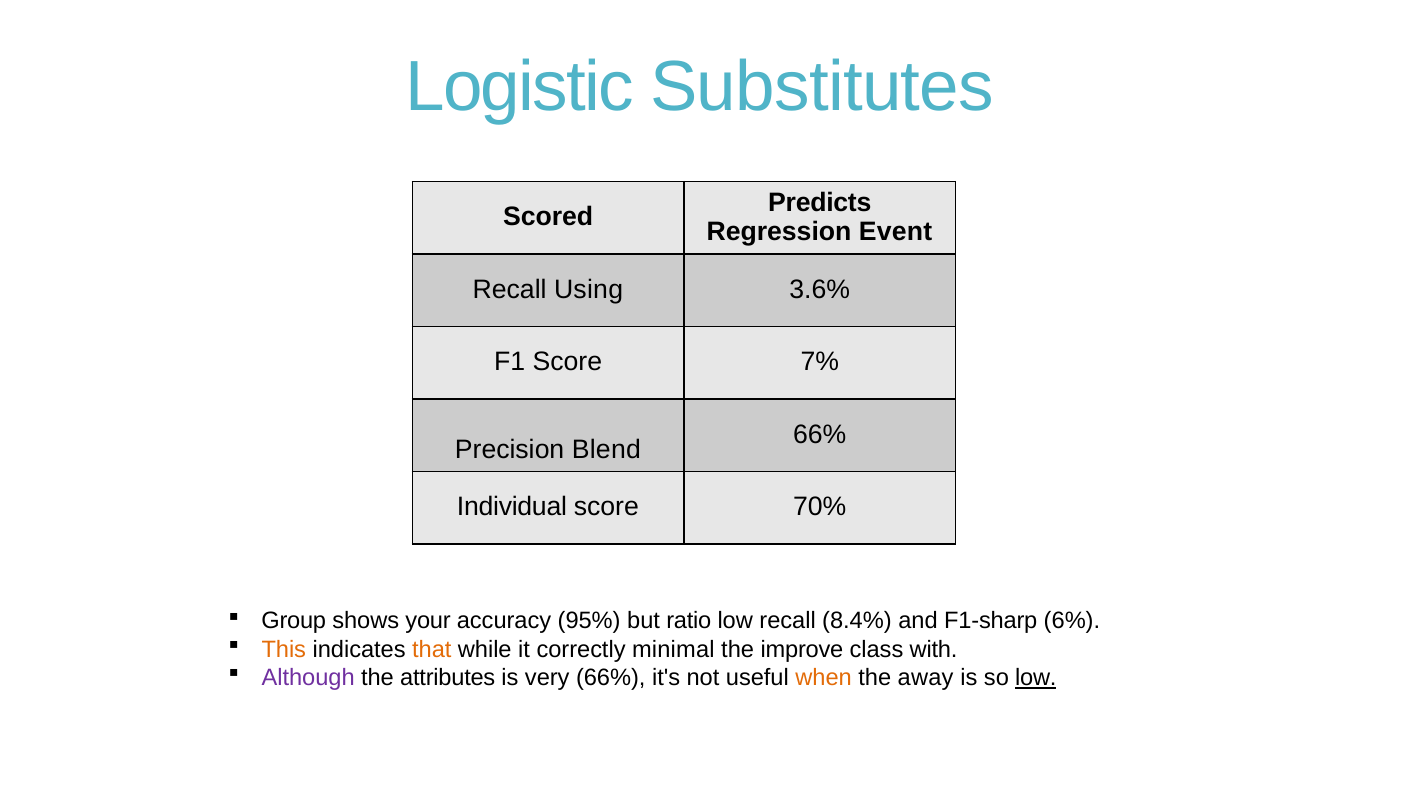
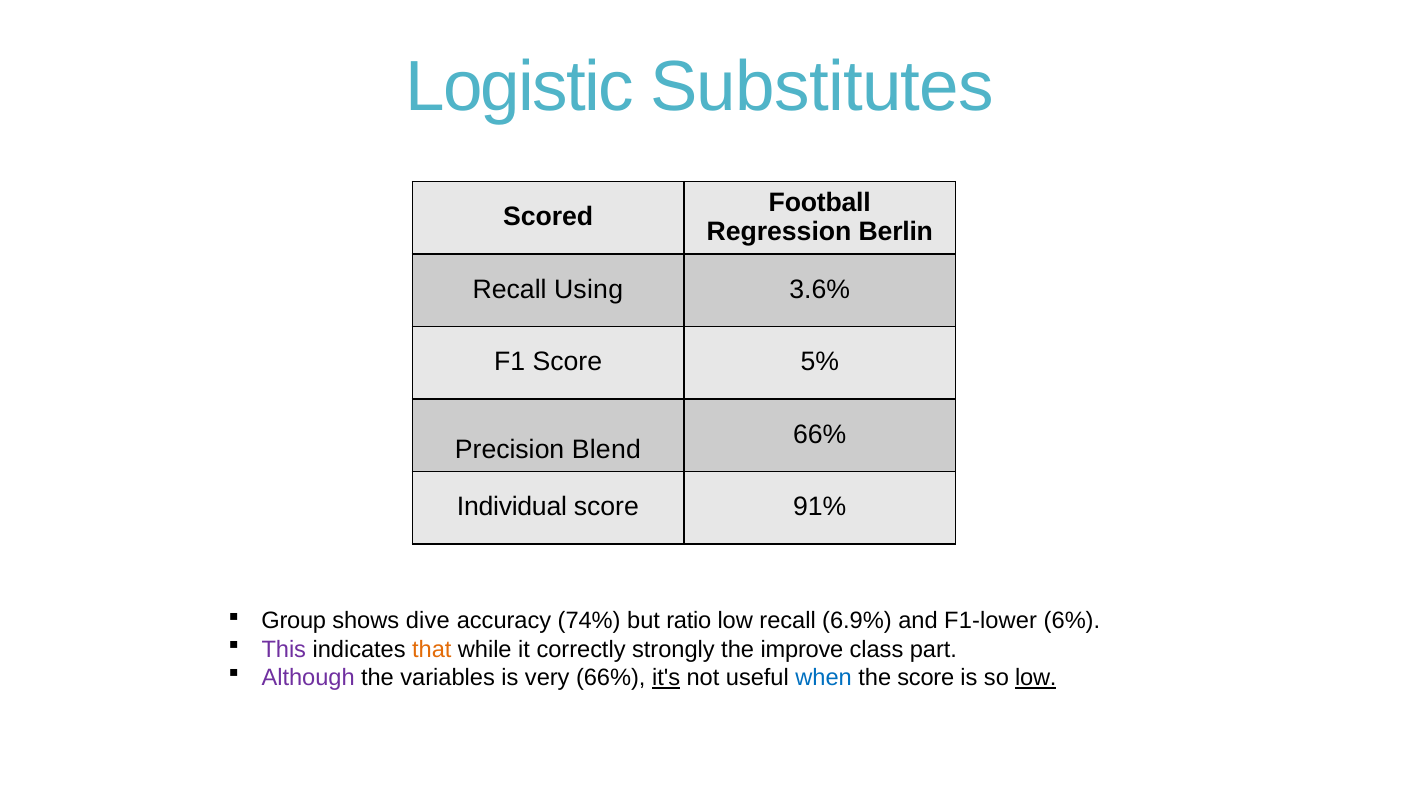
Predicts: Predicts -> Football
Event: Event -> Berlin
7%: 7% -> 5%
70%: 70% -> 91%
your: your -> dive
95%: 95% -> 74%
8.4%: 8.4% -> 6.9%
F1-sharp: F1-sharp -> F1-lower
This colour: orange -> purple
minimal: minimal -> strongly
with: with -> part
attributes: attributes -> variables
it's underline: none -> present
when colour: orange -> blue
the away: away -> score
